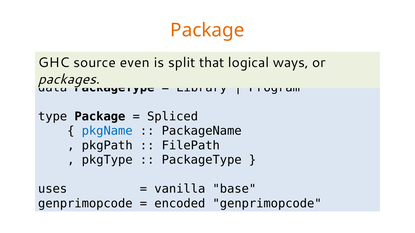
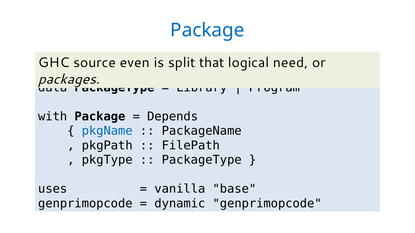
Package at (207, 30) colour: orange -> blue
ways: ways -> need
type: type -> with
Spliced: Spliced -> Depends
encoded: encoded -> dynamic
